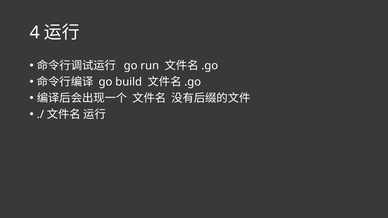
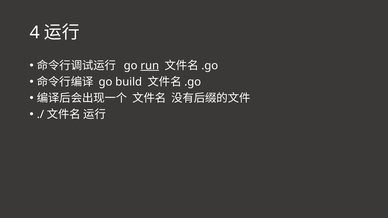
run underline: none -> present
